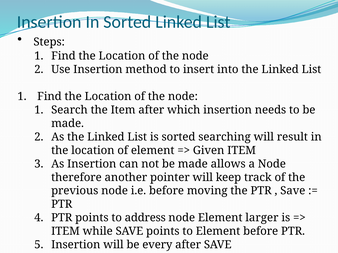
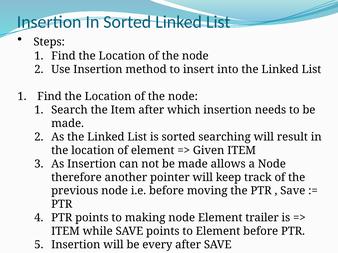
address: address -> making
larger: larger -> trailer
